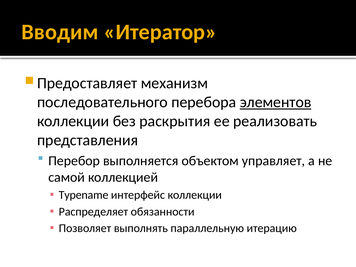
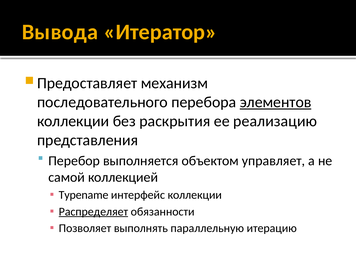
Вводим: Вводим -> Вывода
реализовать: реализовать -> реализацию
Распределяет underline: none -> present
